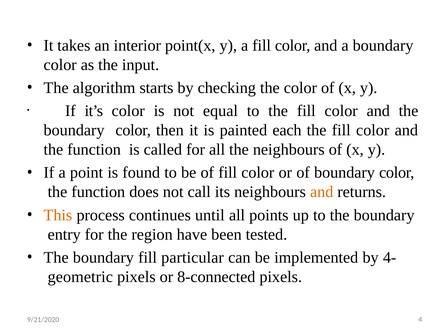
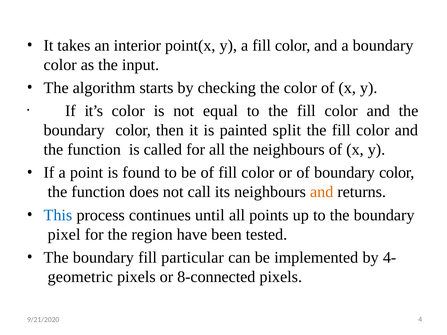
each: each -> split
This colour: orange -> blue
entry: entry -> pixel
